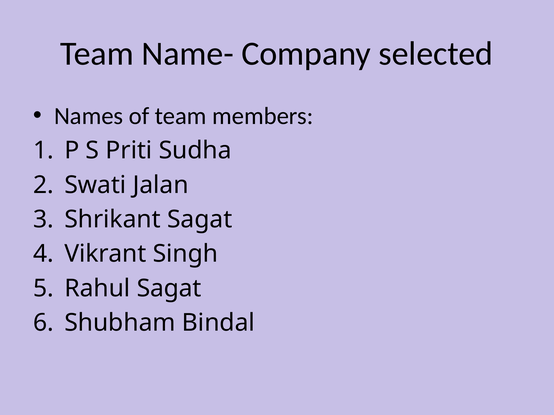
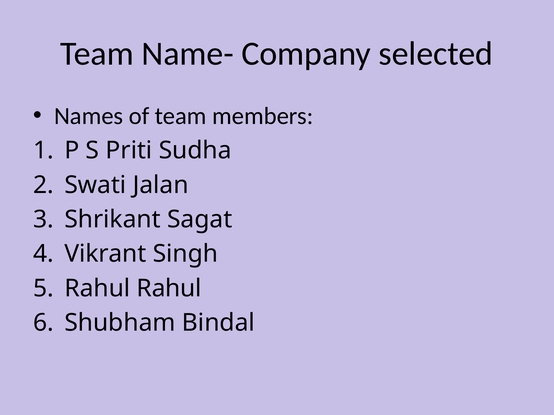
Rahul Sagat: Sagat -> Rahul
